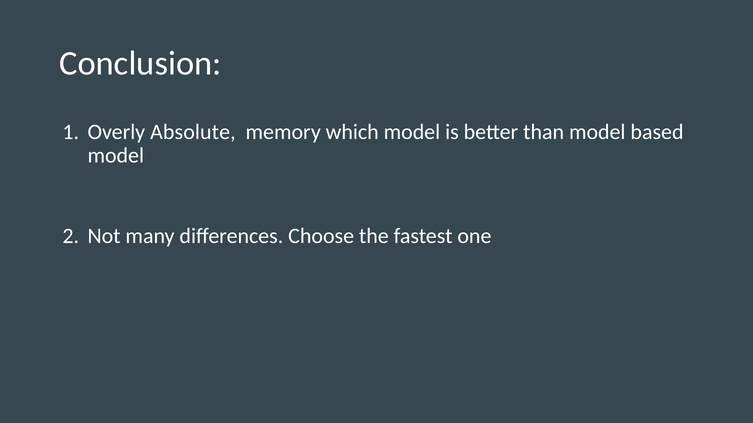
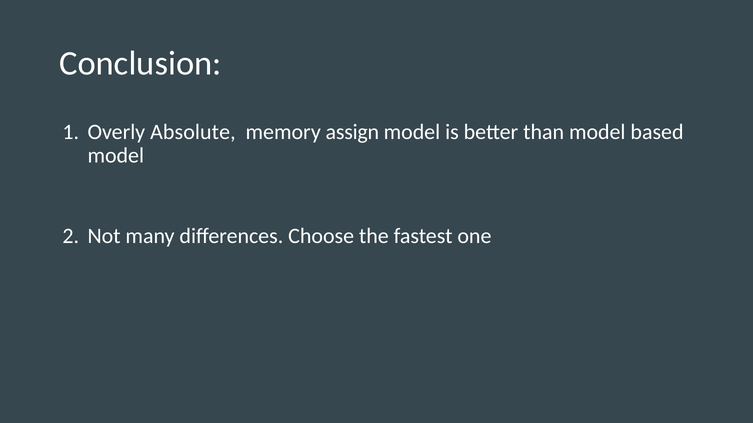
which: which -> assign
